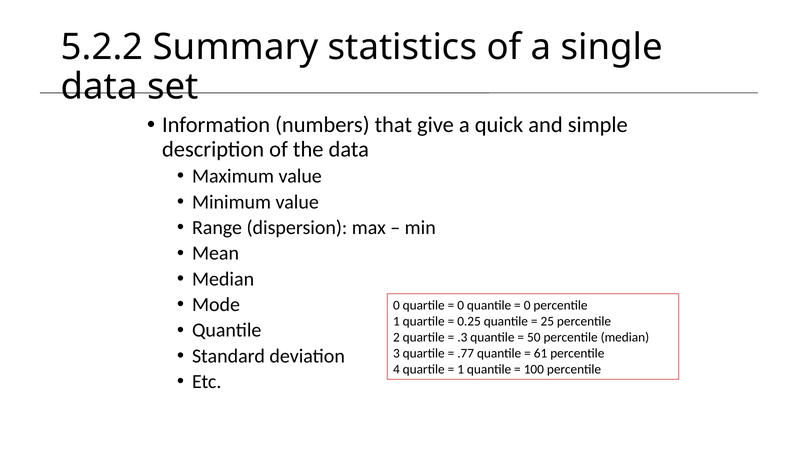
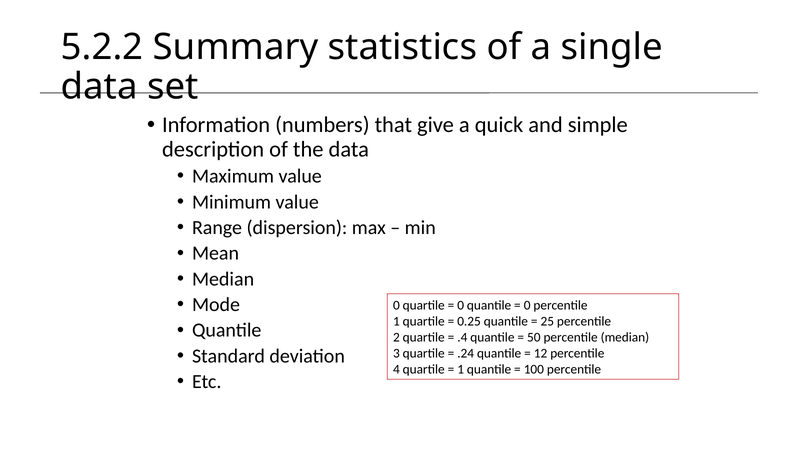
.3: .3 -> .4
.77: .77 -> .24
61: 61 -> 12
